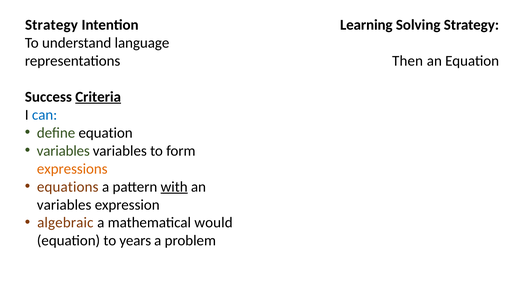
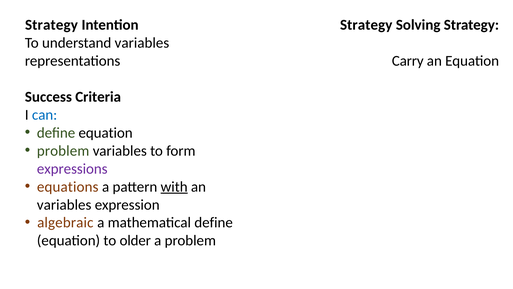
Learning at (366, 25): Learning -> Strategy
understand language: language -> variables
Then: Then -> Carry
Criteria underline: present -> none
variables at (63, 151): variables -> problem
expressions colour: orange -> purple
mathematical would: would -> define
years: years -> older
